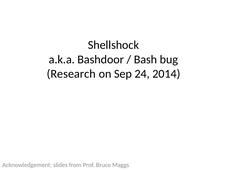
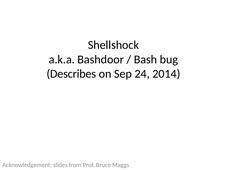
Research: Research -> Describes
